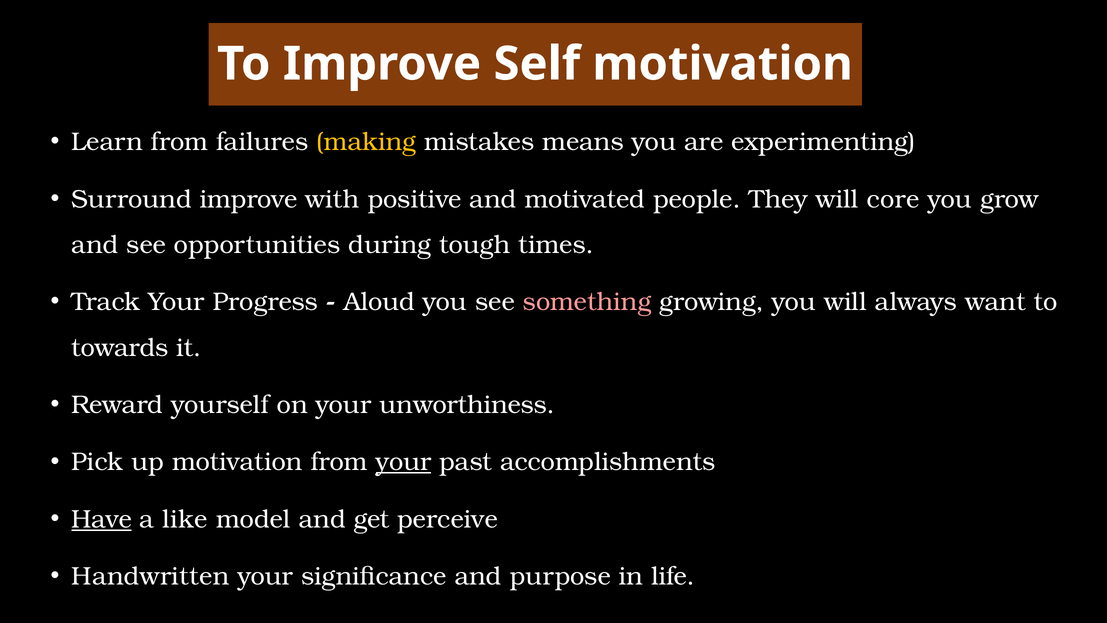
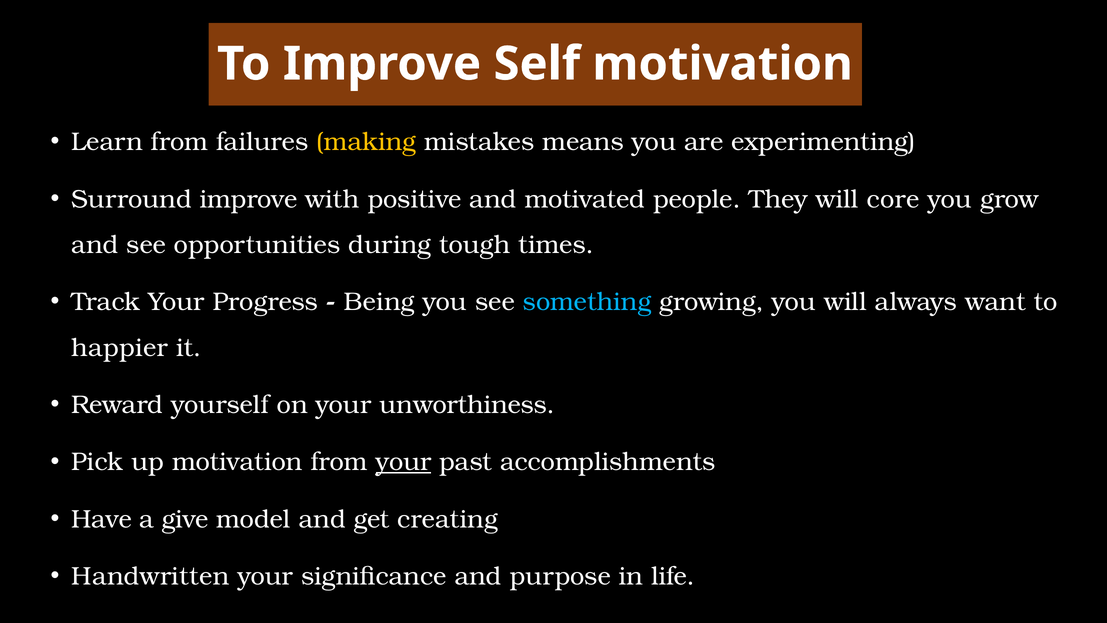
Aloud: Aloud -> Being
something colour: pink -> light blue
towards: towards -> happier
Have underline: present -> none
like: like -> give
perceive: perceive -> creating
